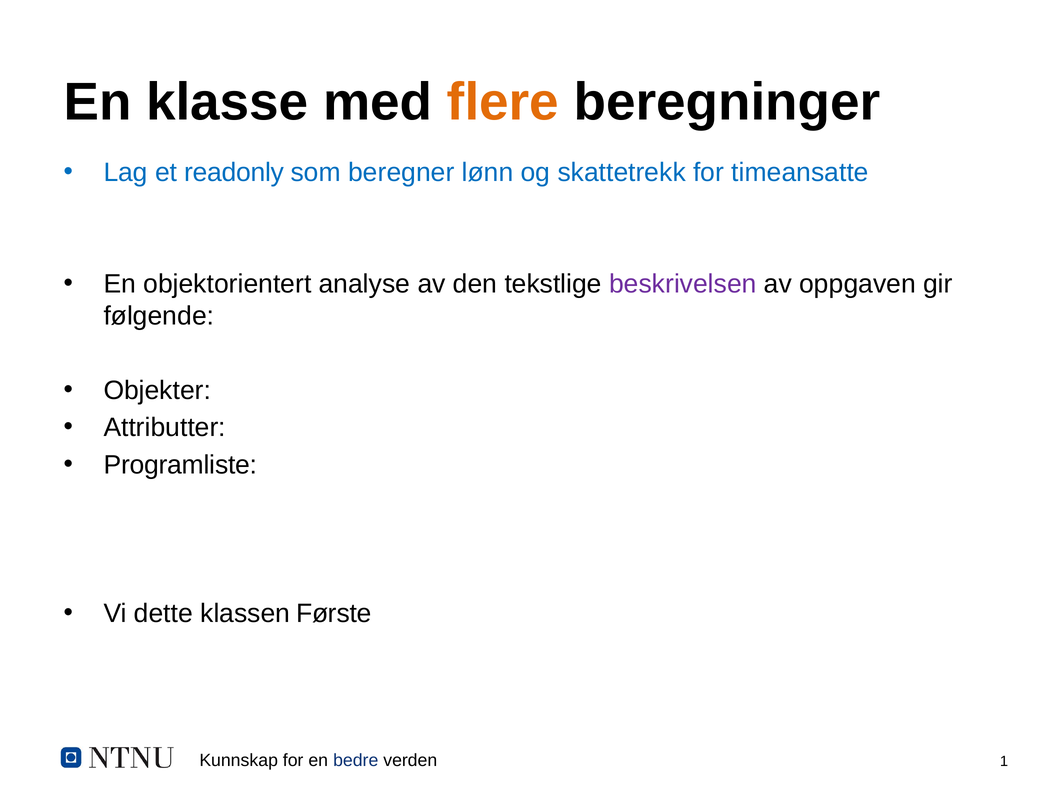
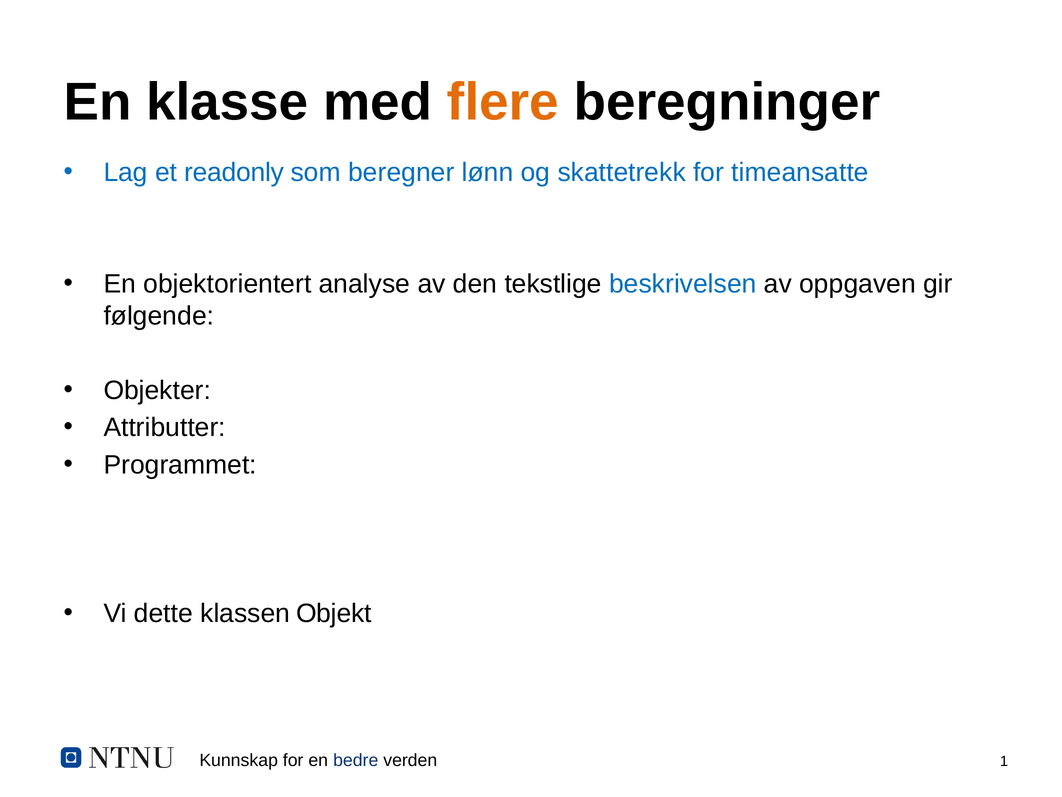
beskrivelsen colour: purple -> blue
Programliste: Programliste -> Programmet
Første: Første -> Objekt
